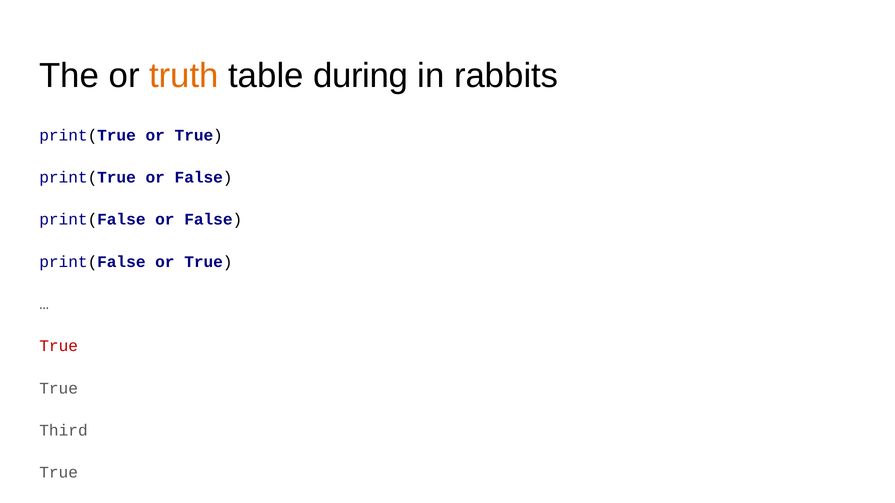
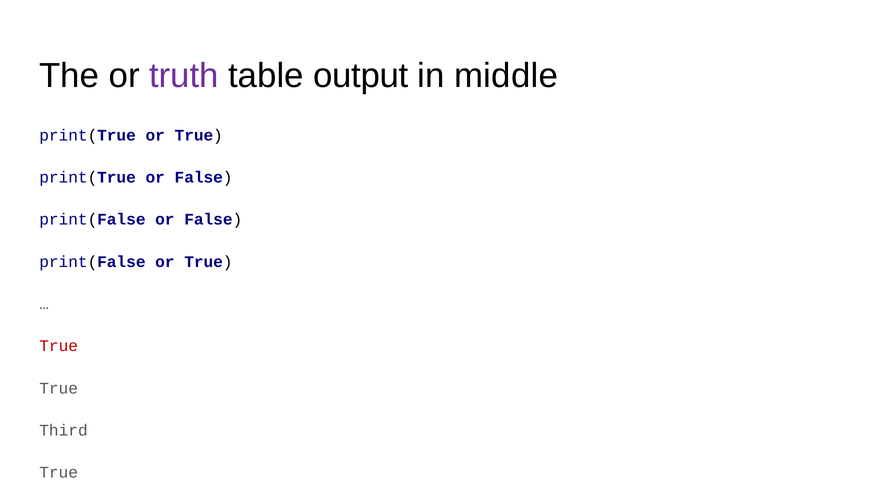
truth colour: orange -> purple
during: during -> output
rabbits: rabbits -> middle
